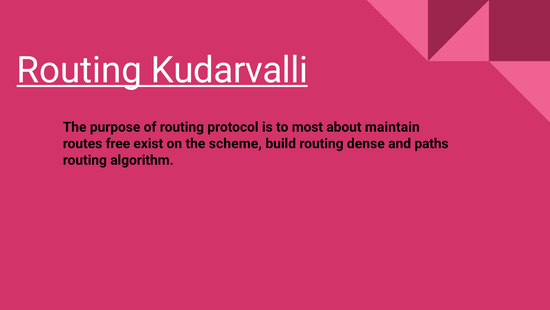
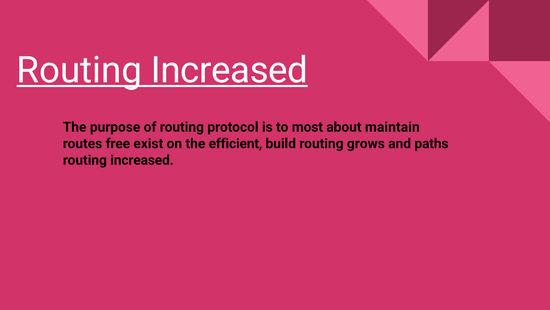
Kudarvalli at (229, 70): Kudarvalli -> Increased
scheme: scheme -> efficient
dense: dense -> grows
algorithm at (142, 160): algorithm -> increased
